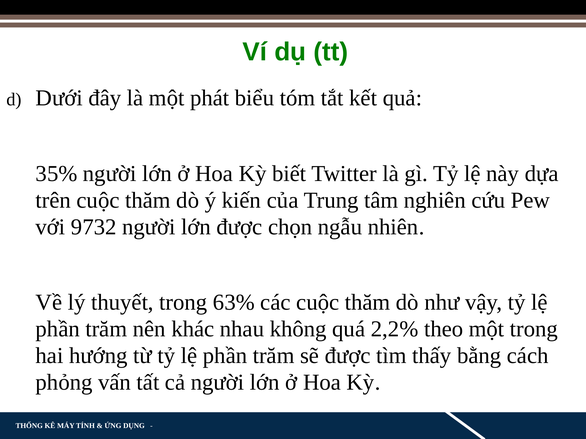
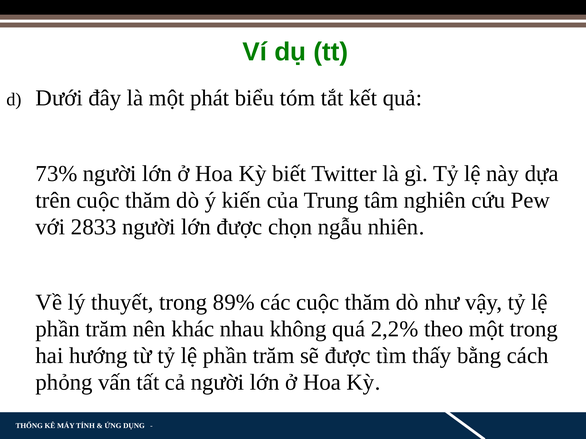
35%: 35% -> 73%
9732: 9732 -> 2833
63%: 63% -> 89%
